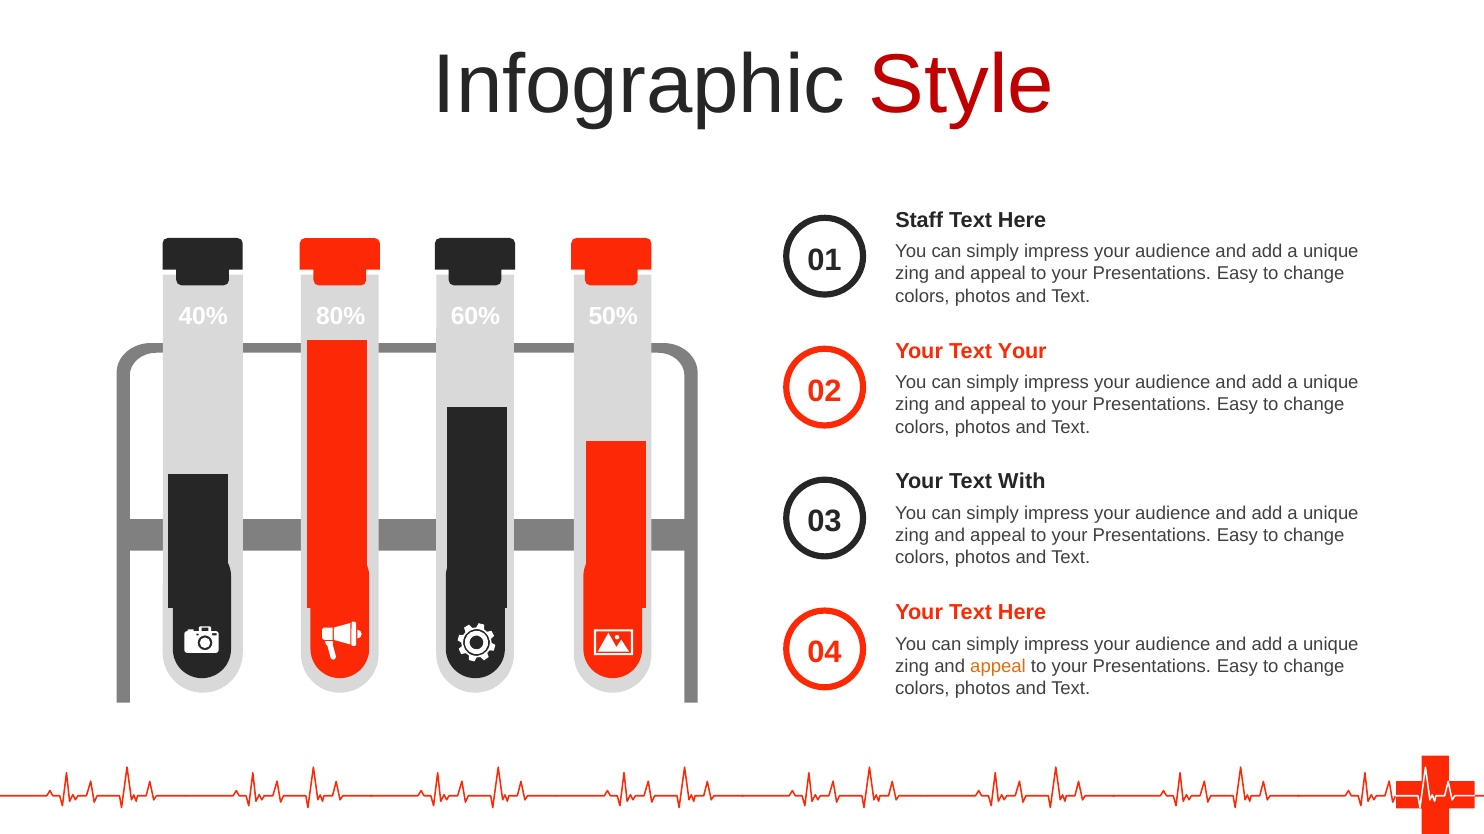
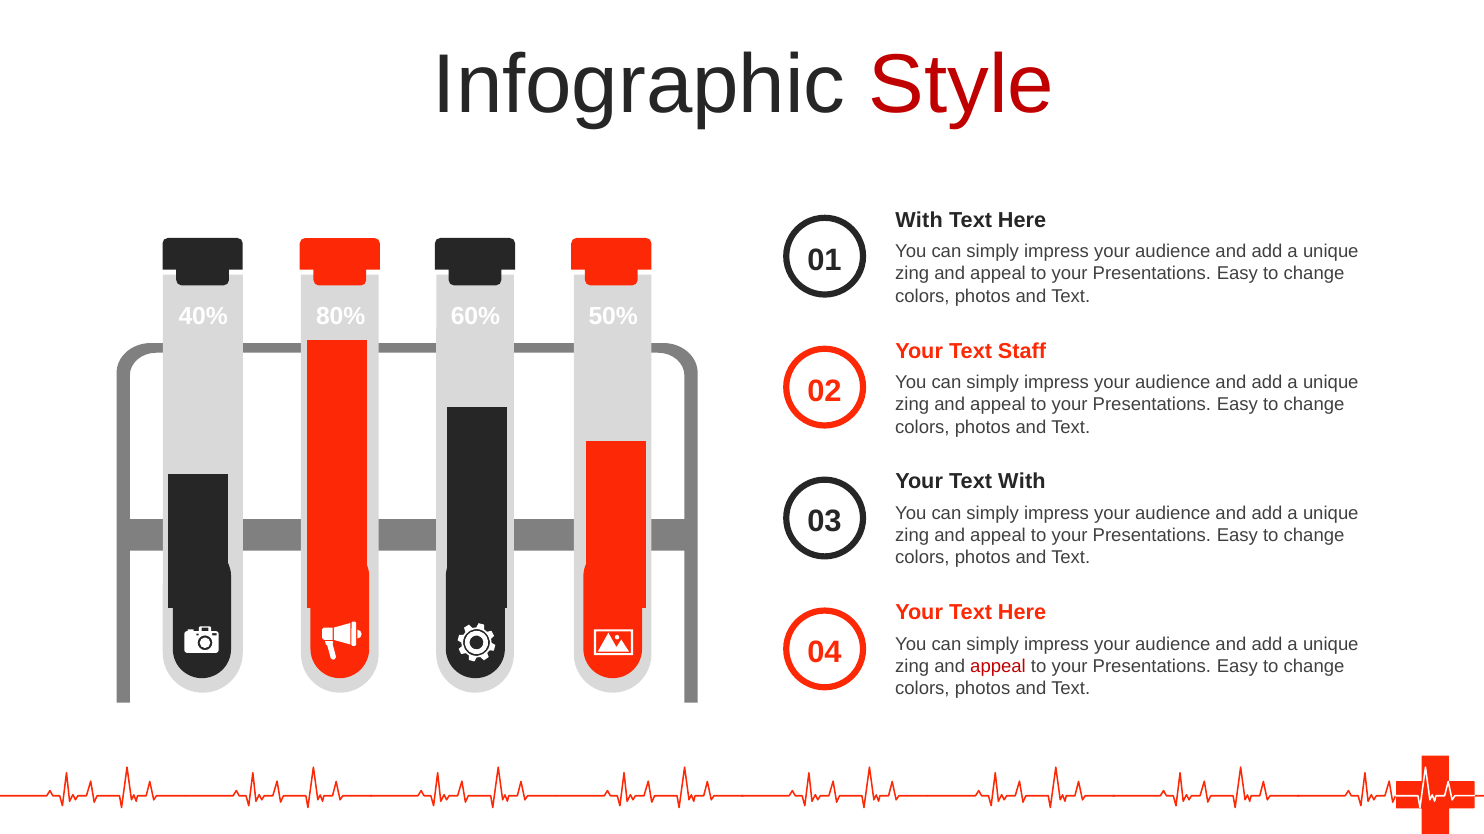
Staff at (919, 220): Staff -> With
Your Text Your: Your -> Staff
appeal at (998, 667) colour: orange -> red
